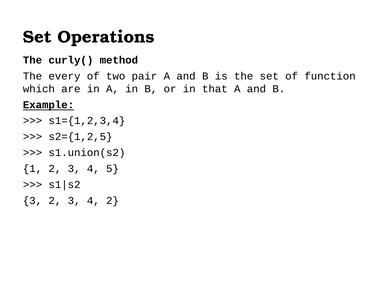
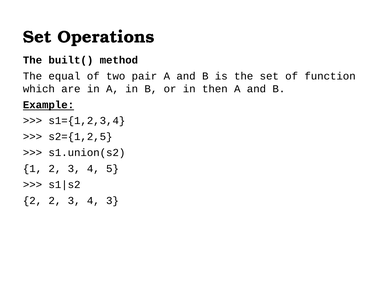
curly(: curly( -> built(
every: every -> equal
that: that -> then
3 at (33, 201): 3 -> 2
4 2: 2 -> 3
